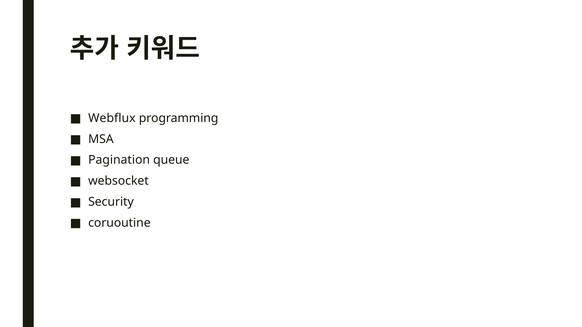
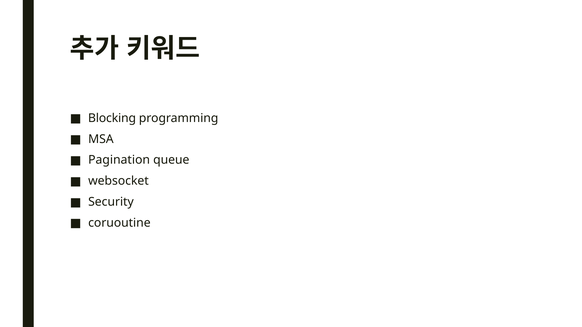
Webflux: Webflux -> Blocking
